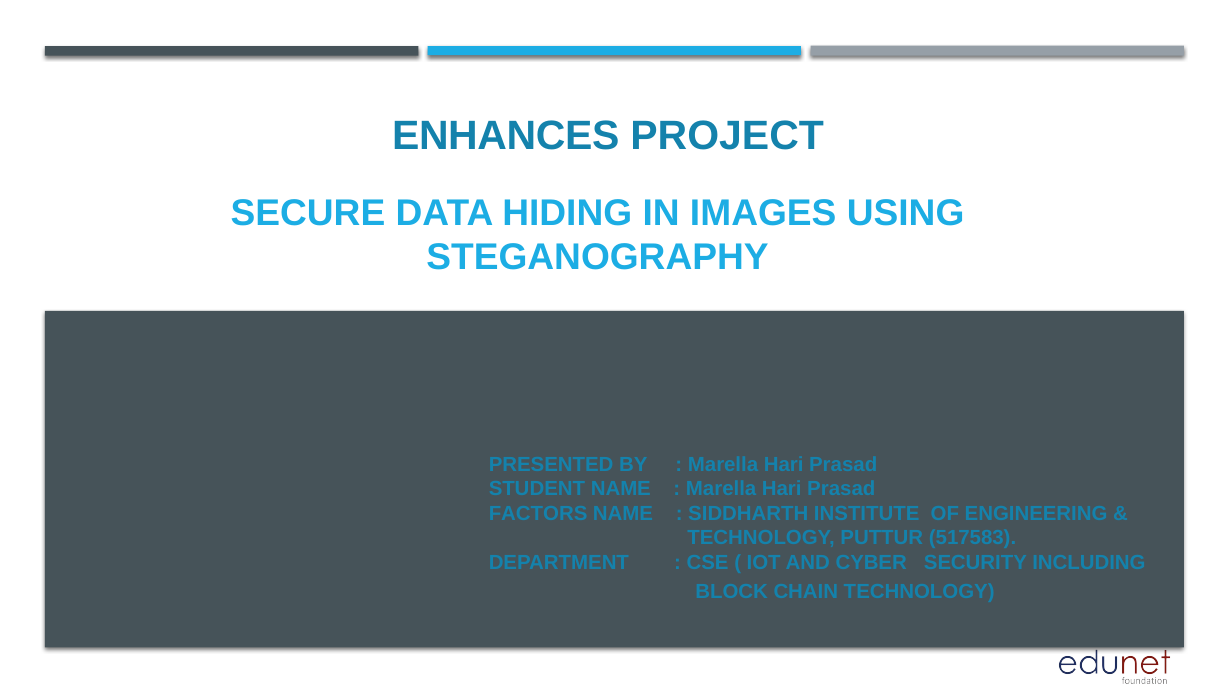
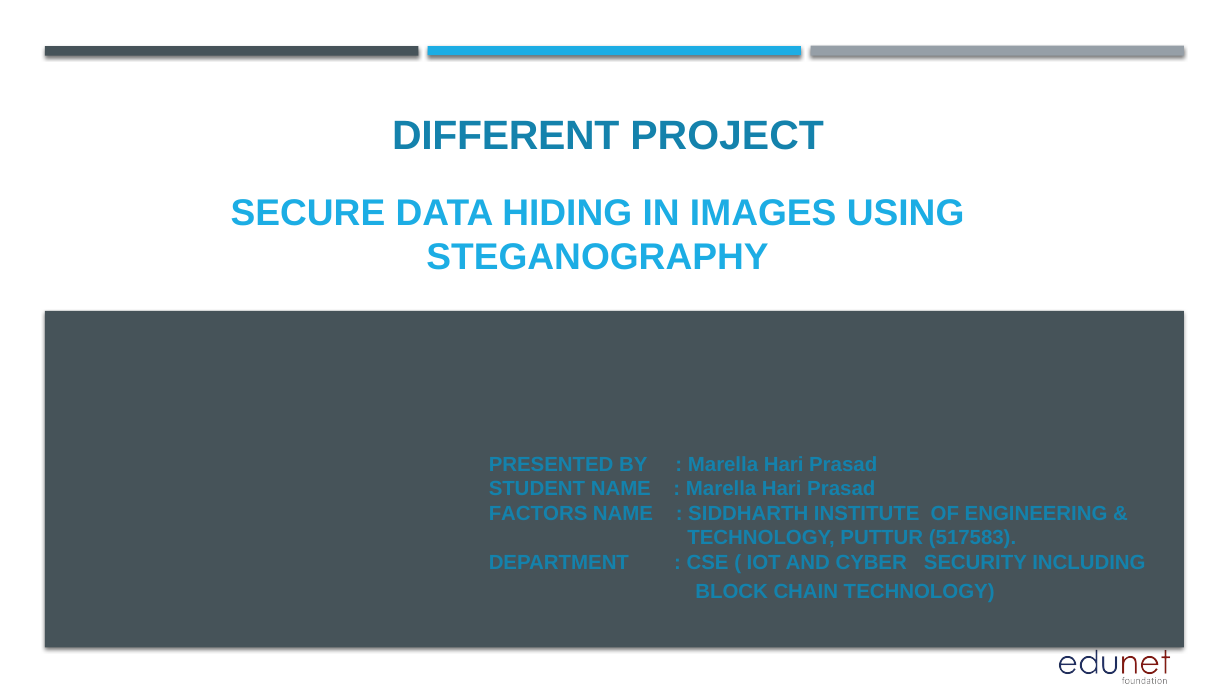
ENHANCES: ENHANCES -> DIFFERENT
